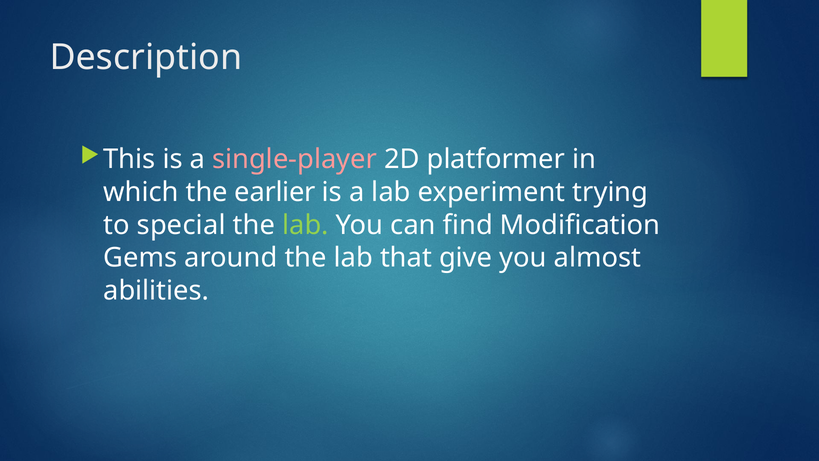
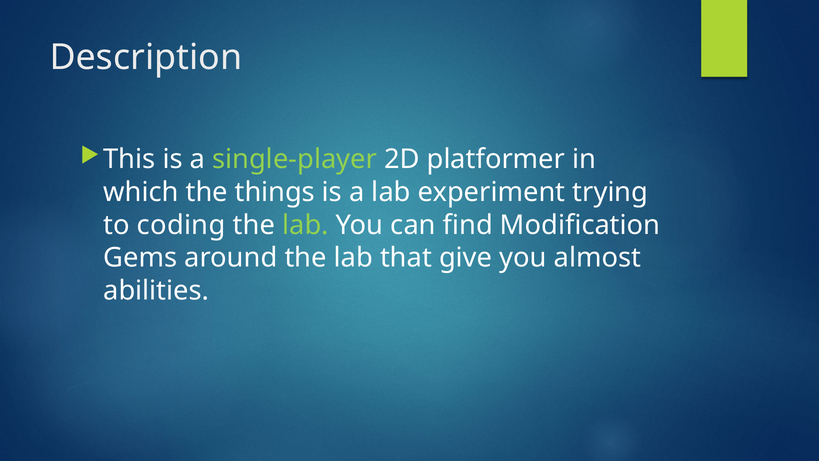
single-player colour: pink -> light green
earlier: earlier -> things
special: special -> coding
